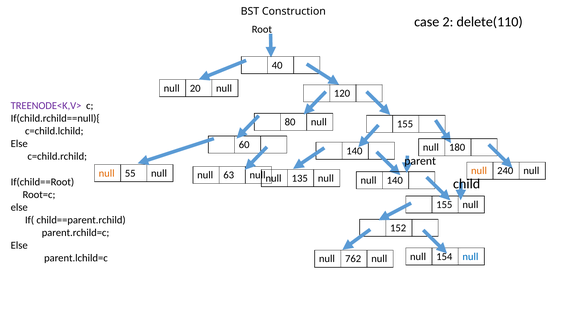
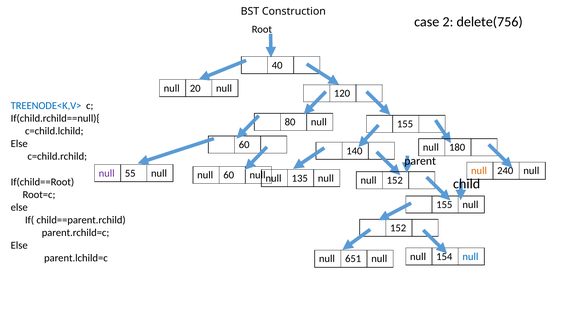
delete(110: delete(110 -> delete(756
TREENODE<K,V> colour: purple -> blue
null at (107, 173) colour: orange -> purple
null 63: 63 -> 60
140 at (395, 180): 140 -> 152
762: 762 -> 651
